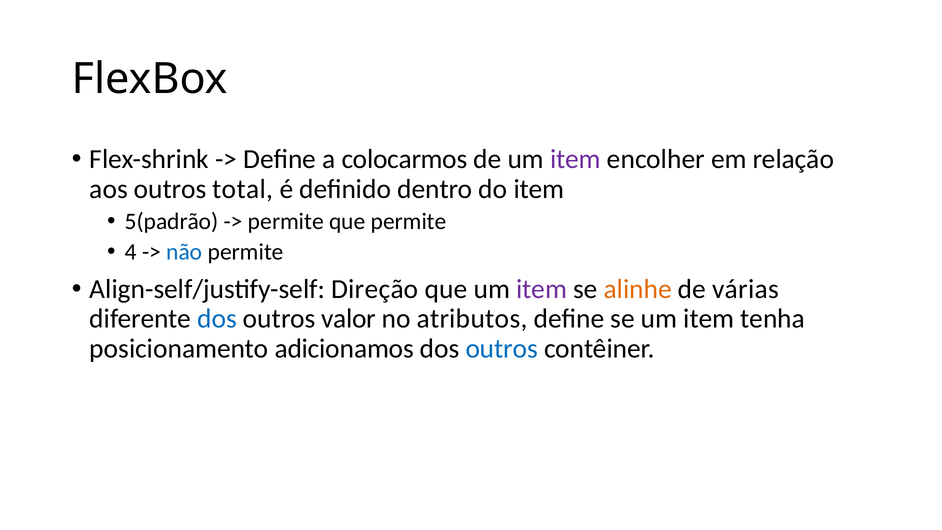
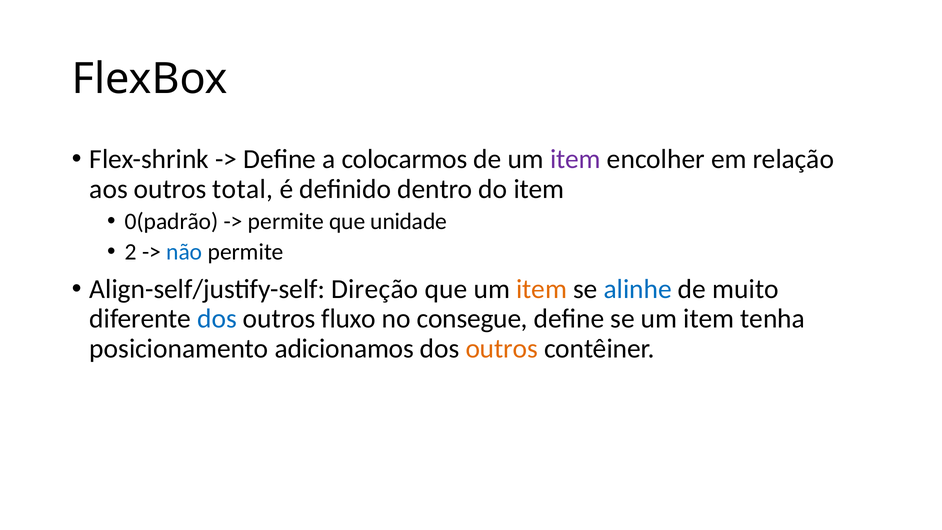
5(padrão: 5(padrão -> 0(padrão
que permite: permite -> unidade
4: 4 -> 2
item at (542, 289) colour: purple -> orange
alinhe colour: orange -> blue
várias: várias -> muito
valor: valor -> fluxo
atributos: atributos -> consegue
outros at (502, 348) colour: blue -> orange
